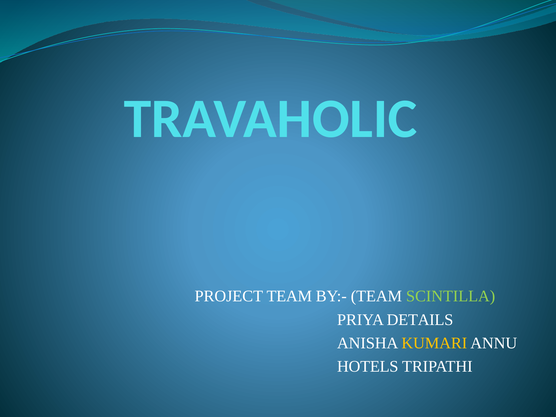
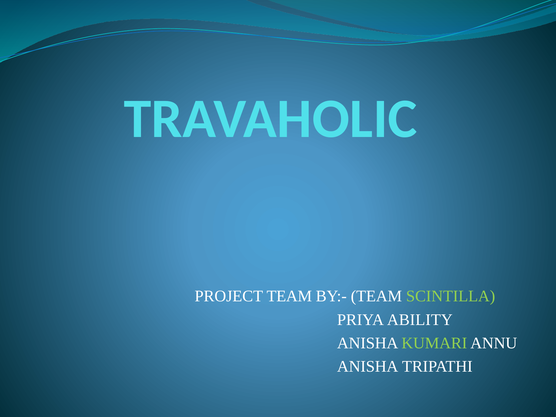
DETAILS: DETAILS -> ABILITY
KUMARI colour: yellow -> light green
HOTELS at (368, 367): HOTELS -> ANISHA
